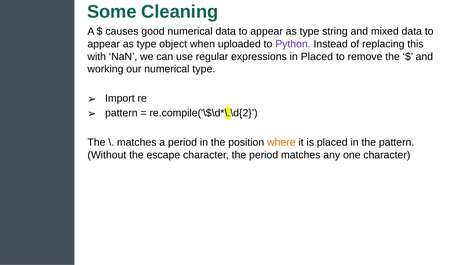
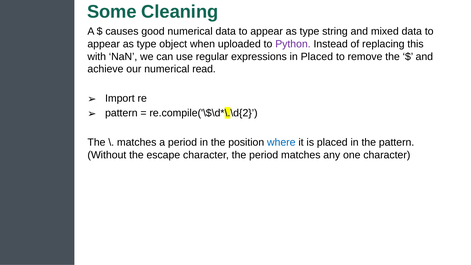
working: working -> achieve
numerical type: type -> read
where colour: orange -> blue
